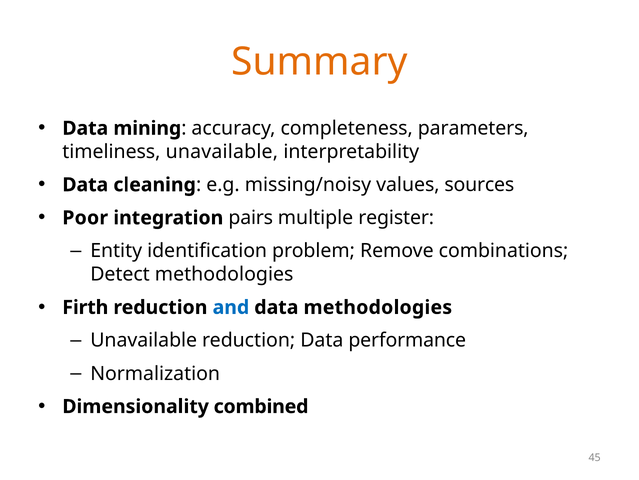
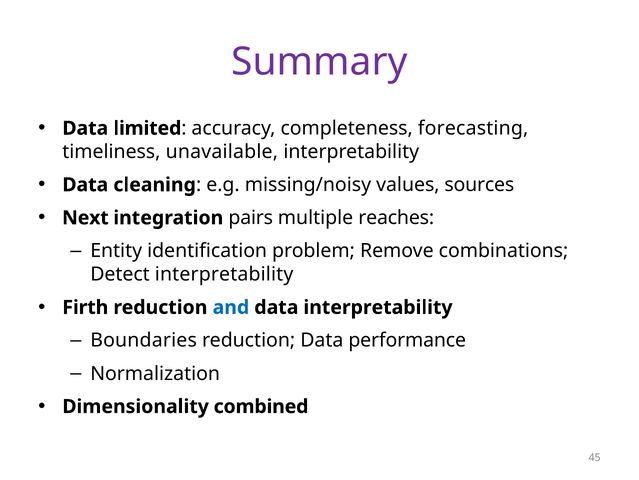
Summary colour: orange -> purple
mining: mining -> limited
parameters: parameters -> forecasting
Poor: Poor -> Next
register: register -> reaches
Detect methodologies: methodologies -> interpretability
data methodologies: methodologies -> interpretability
Unavailable at (144, 340): Unavailable -> Boundaries
